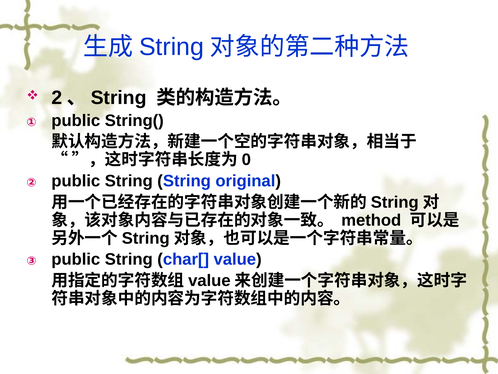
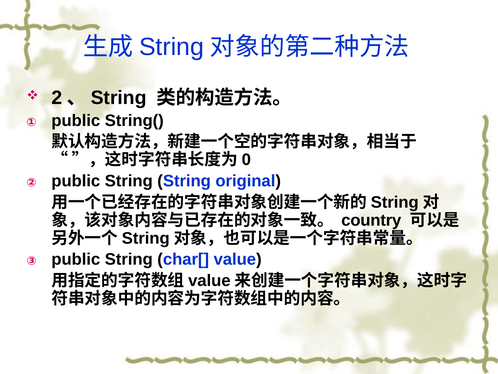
method: method -> country
